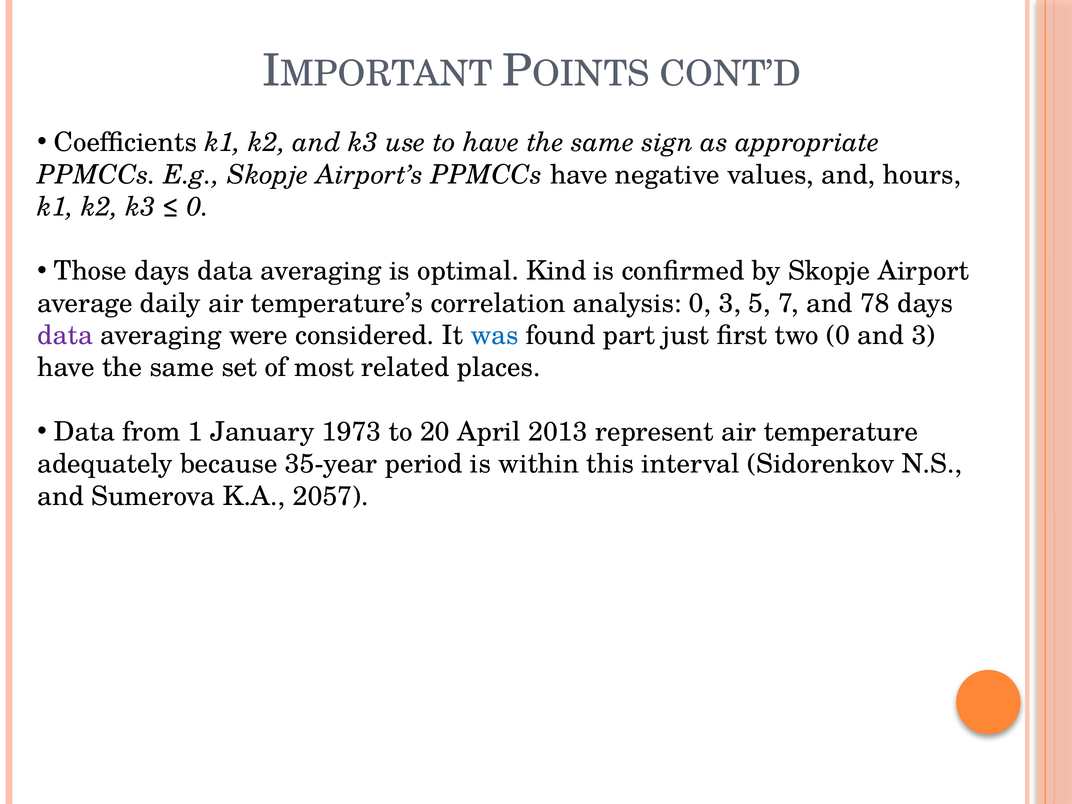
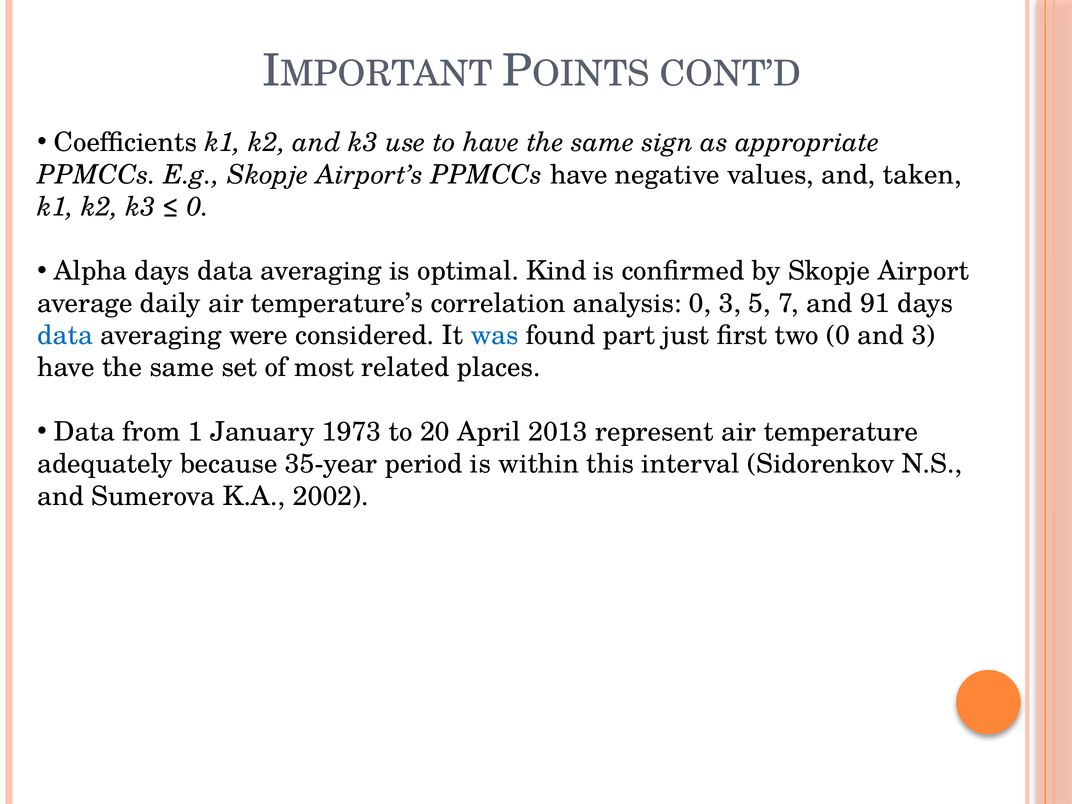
hours: hours -> taken
Those: Those -> Alpha
78: 78 -> 91
data at (65, 335) colour: purple -> blue
2057: 2057 -> 2002
